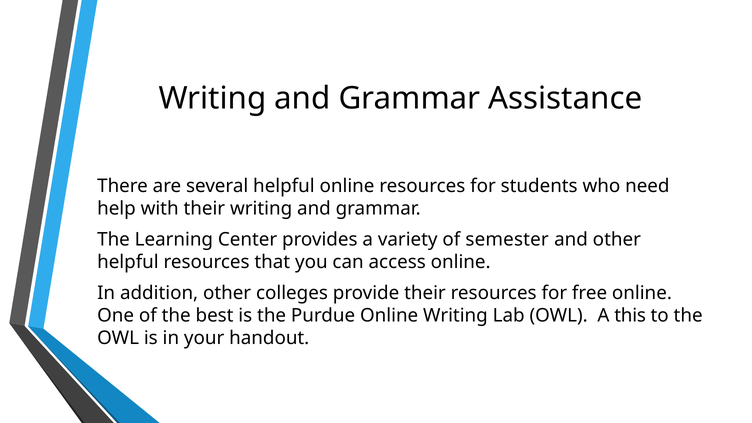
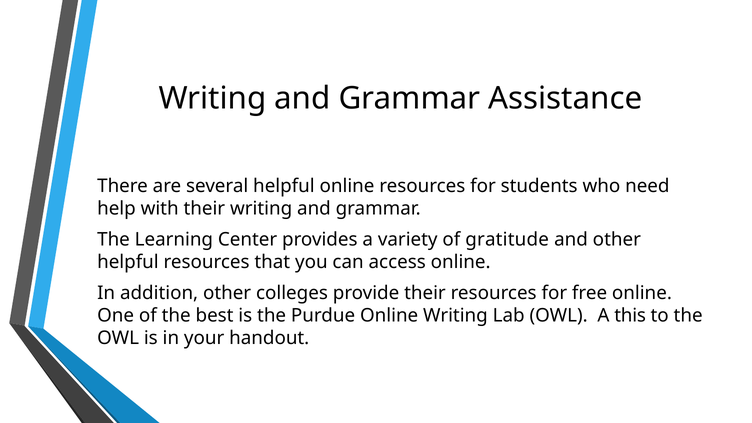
semester: semester -> gratitude
